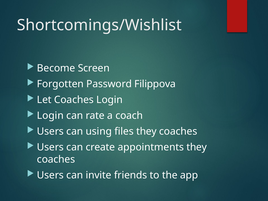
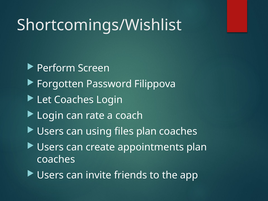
Become: Become -> Perform
files they: they -> plan
appointments they: they -> plan
